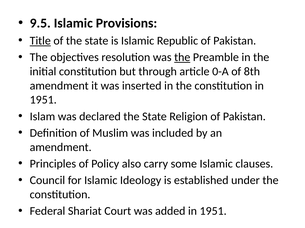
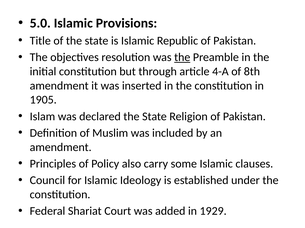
9.5: 9.5 -> 5.0
Title underline: present -> none
0-A: 0-A -> 4-A
1951 at (43, 100): 1951 -> 1905
added in 1951: 1951 -> 1929
